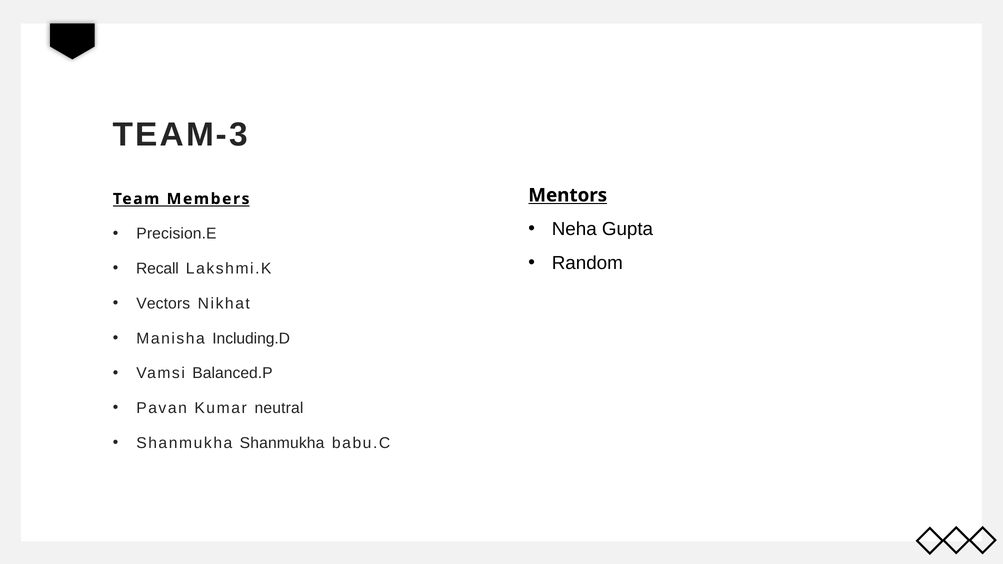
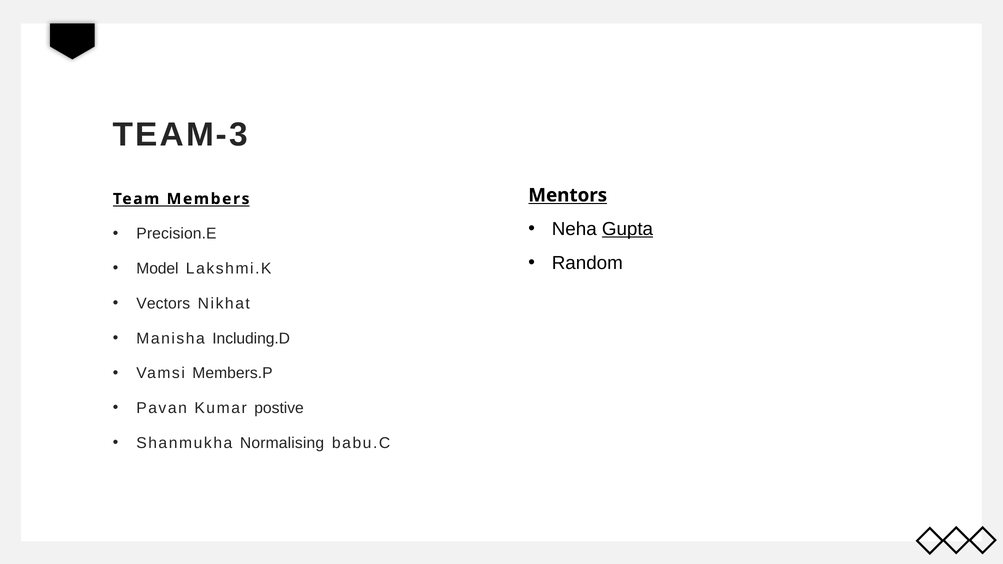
Gupta underline: none -> present
Recall: Recall -> Model
Balanced.P: Balanced.P -> Members.P
neutral: neutral -> postive
Shanmukha Shanmukha: Shanmukha -> Normalising
